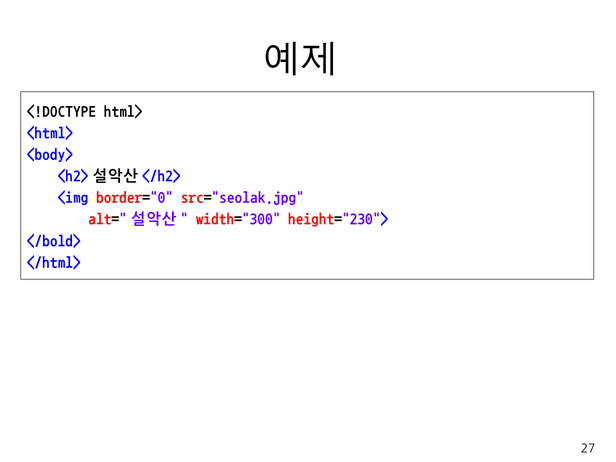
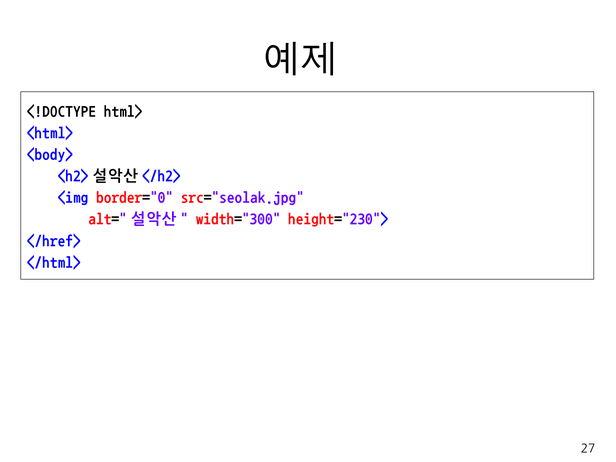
</bold>: </bold> -> </href>
